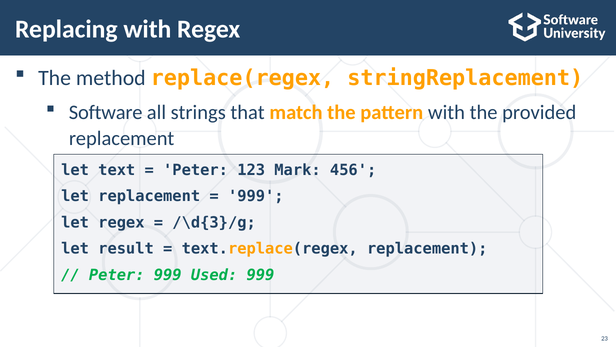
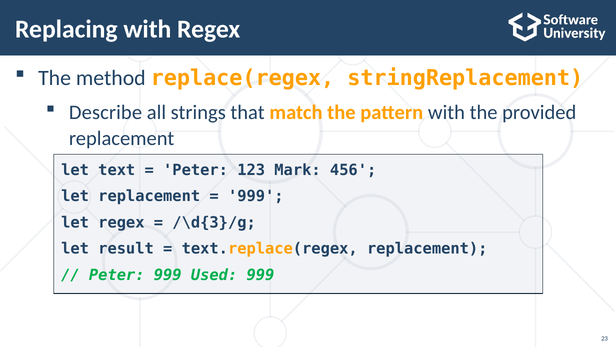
Software: Software -> Describe
